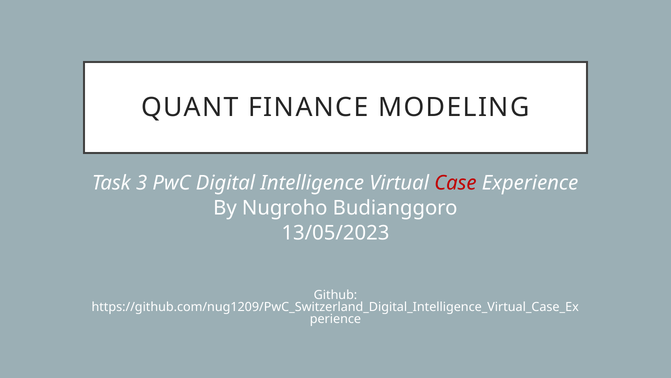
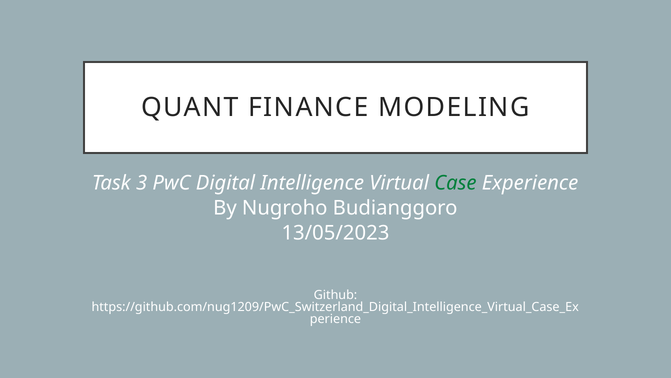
Case colour: red -> green
